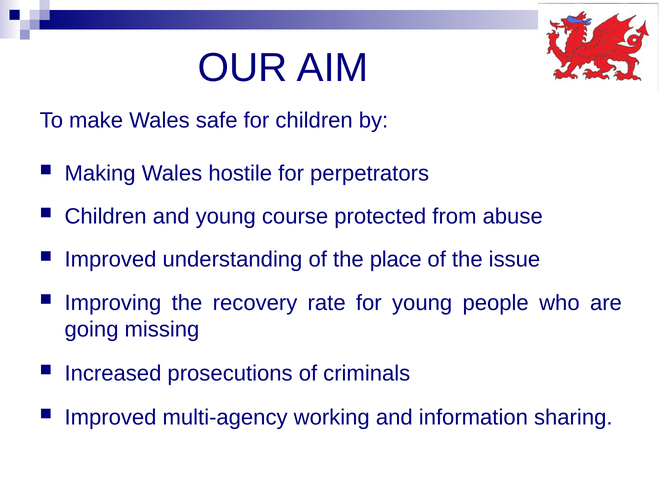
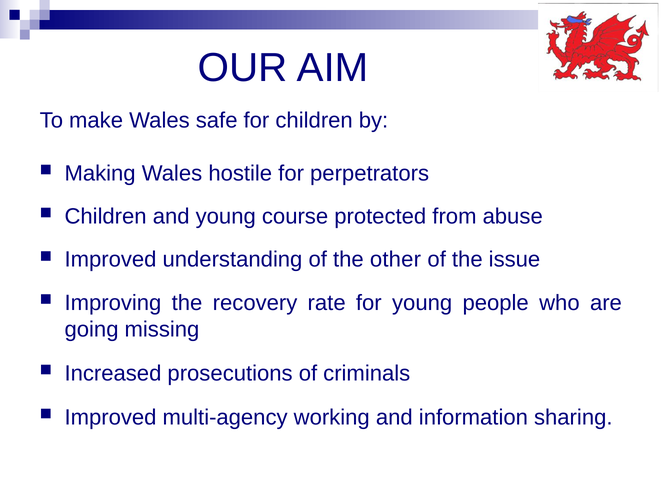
place: place -> other
